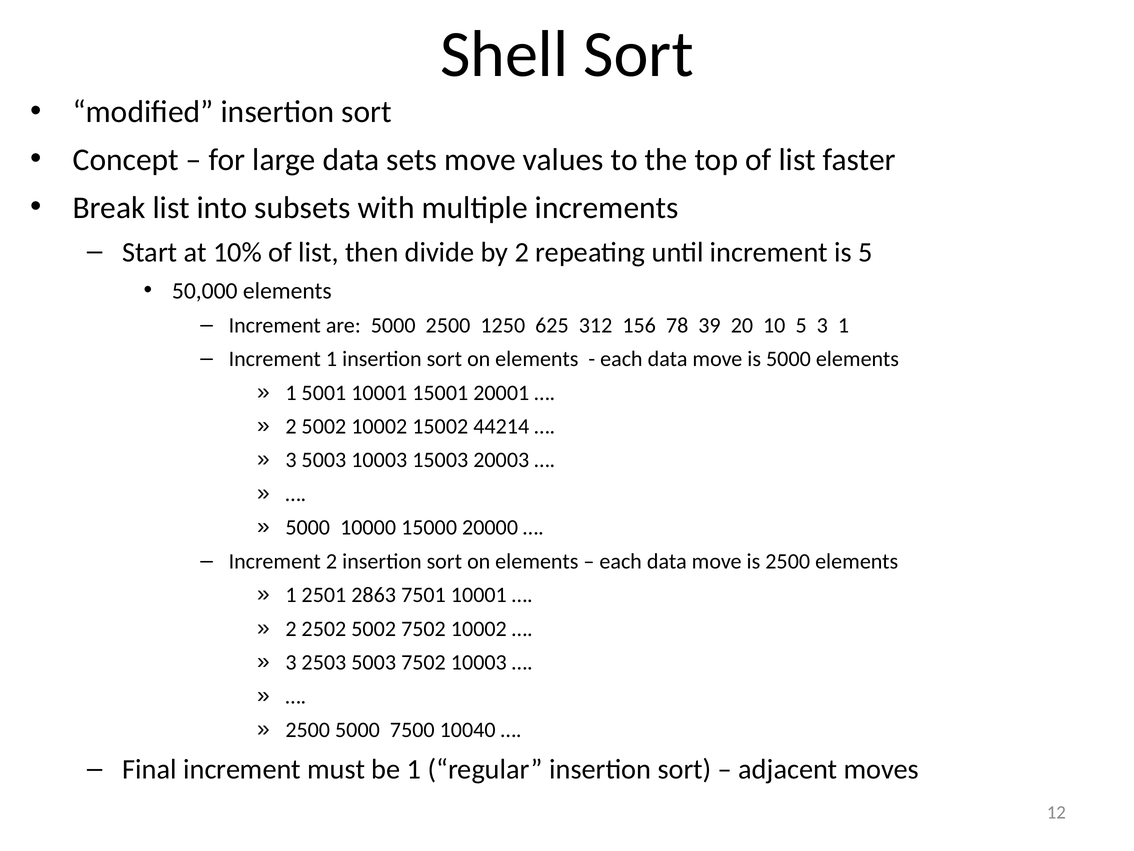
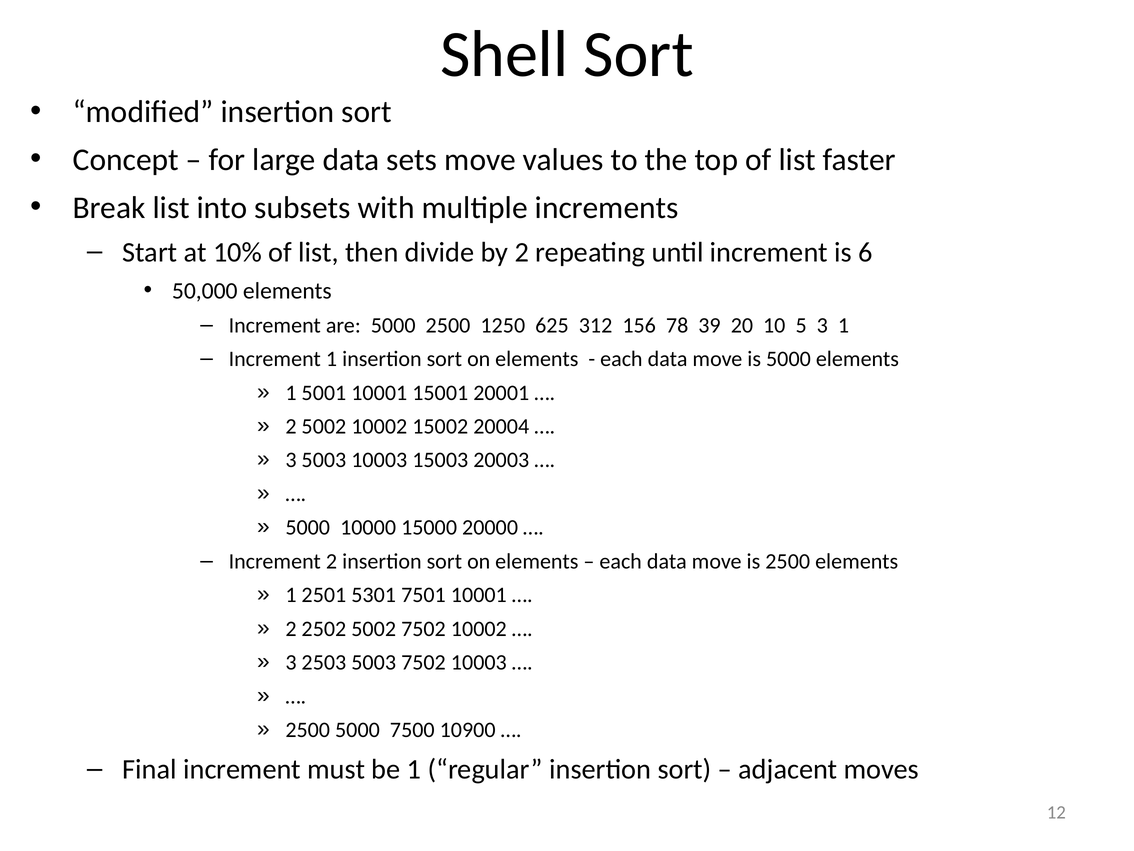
is 5: 5 -> 6
44214: 44214 -> 20004
2863: 2863 -> 5301
10040: 10040 -> 10900
